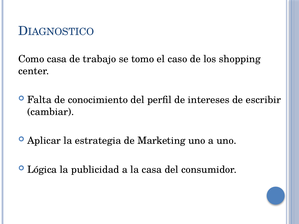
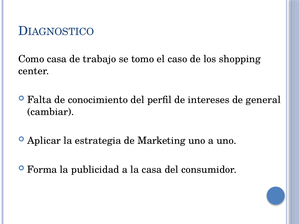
escribir: escribir -> general
Lógica: Lógica -> Forma
